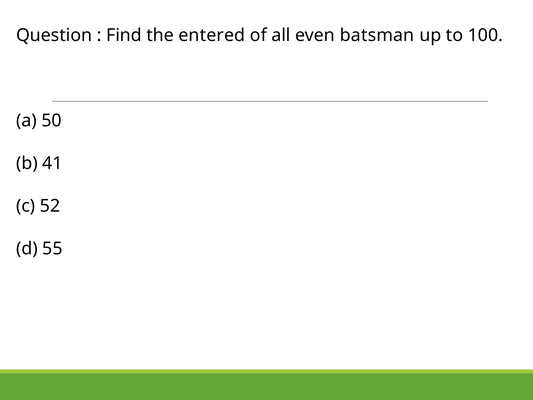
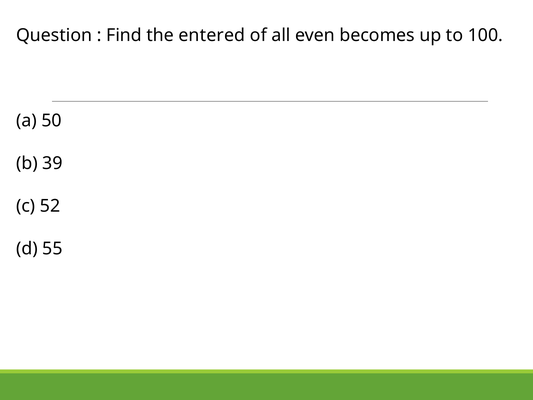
batsman: batsman -> becomes
41: 41 -> 39
